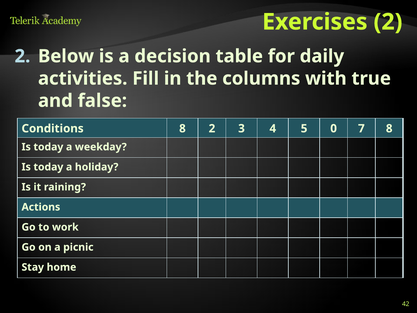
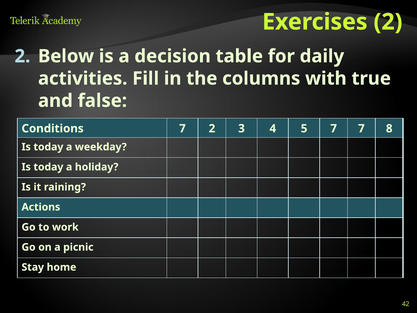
Conditions 8: 8 -> 7
5 0: 0 -> 7
